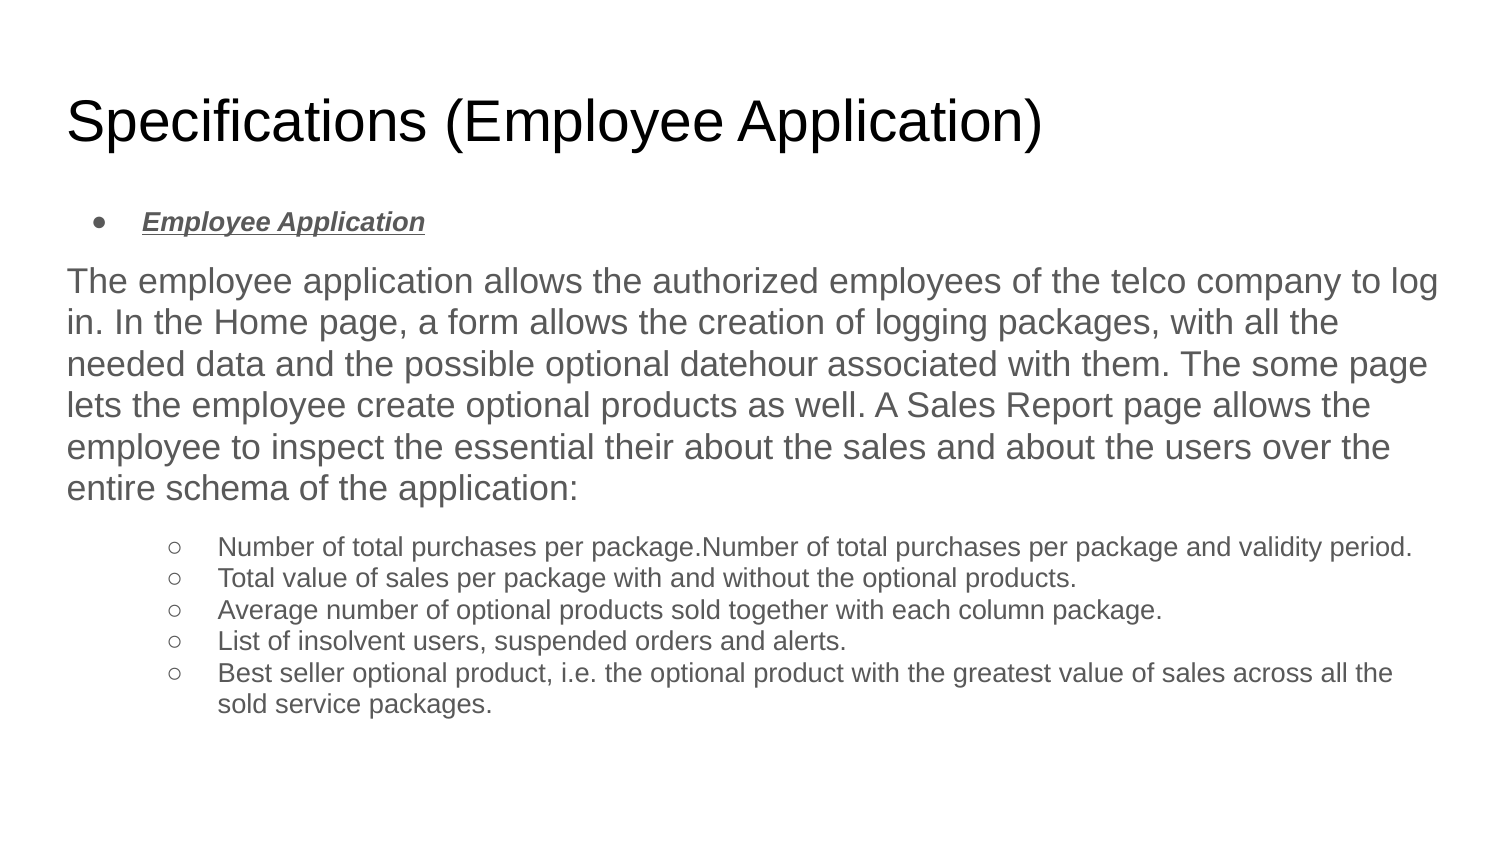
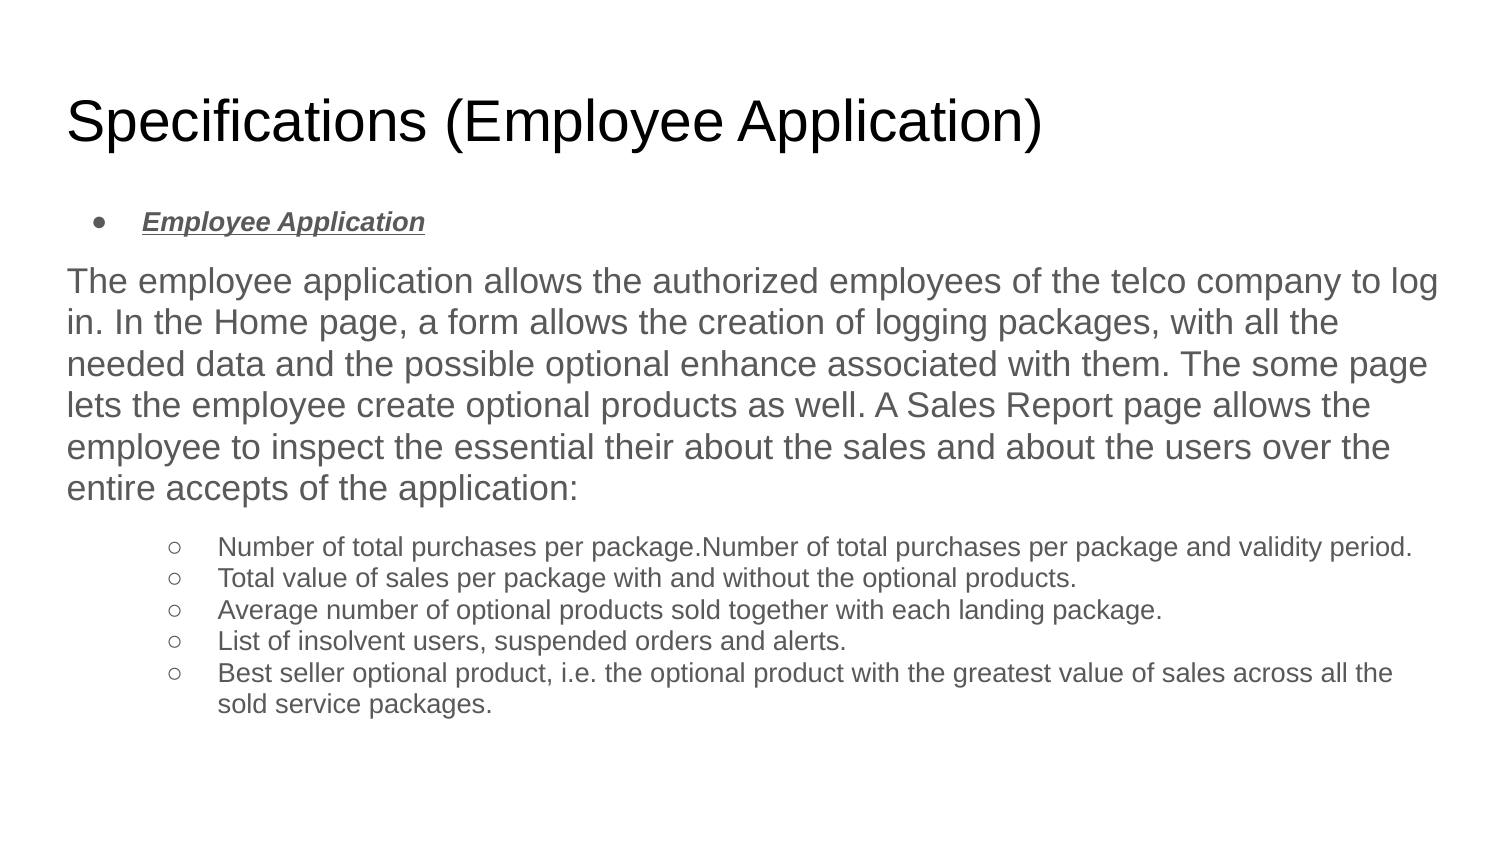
datehour: datehour -> enhance
schema: schema -> accepts
column: column -> landing
